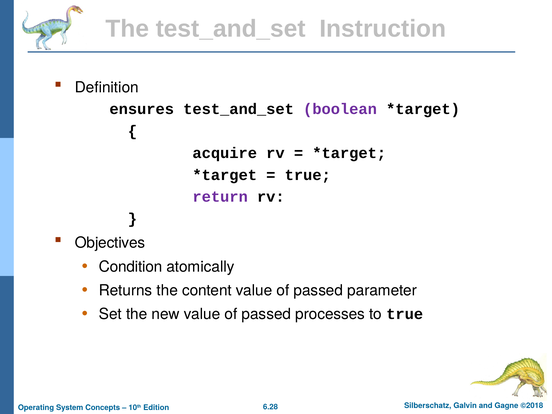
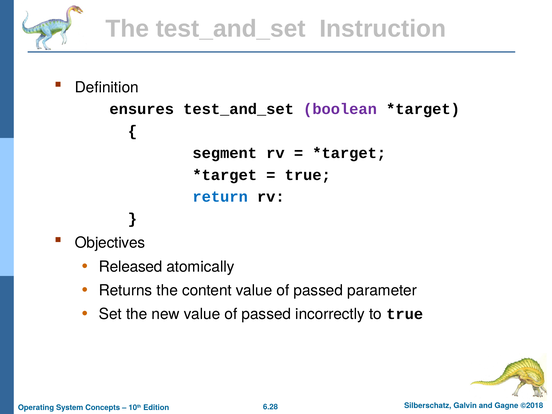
acquire: acquire -> segment
return colour: purple -> blue
Condition: Condition -> Released
processes: processes -> incorrectly
